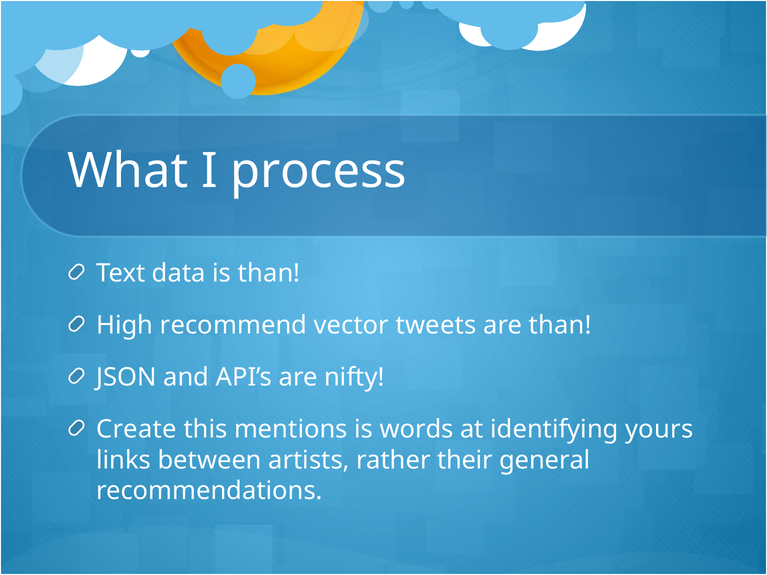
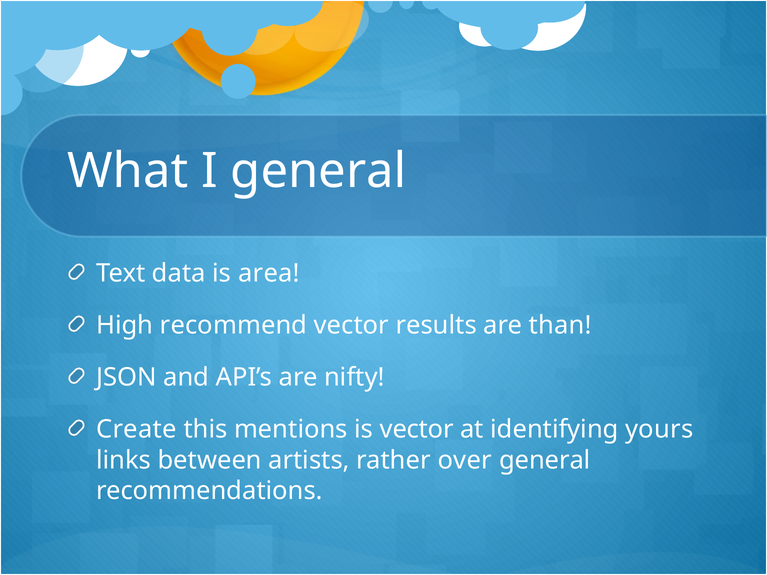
I process: process -> general
is than: than -> area
tweets: tweets -> results
is words: words -> vector
their: their -> over
